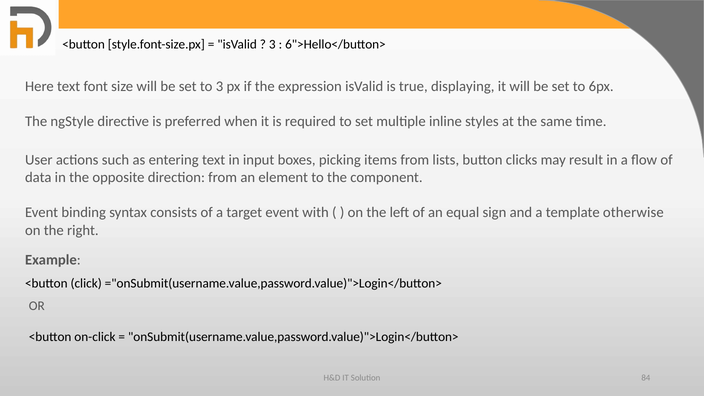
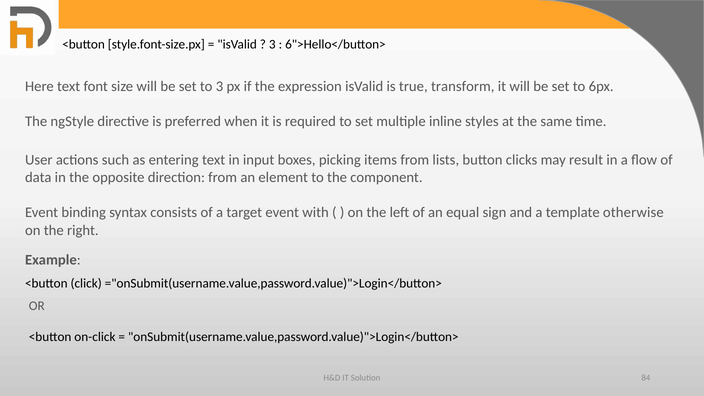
displaying: displaying -> transform
